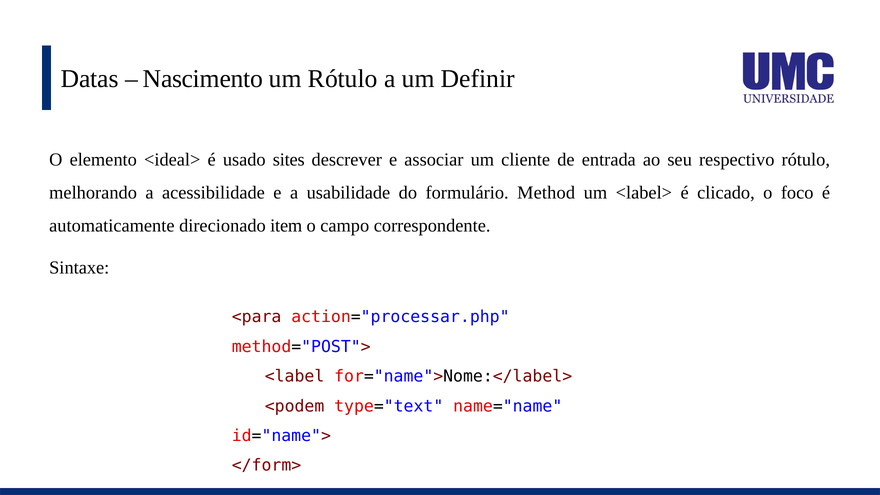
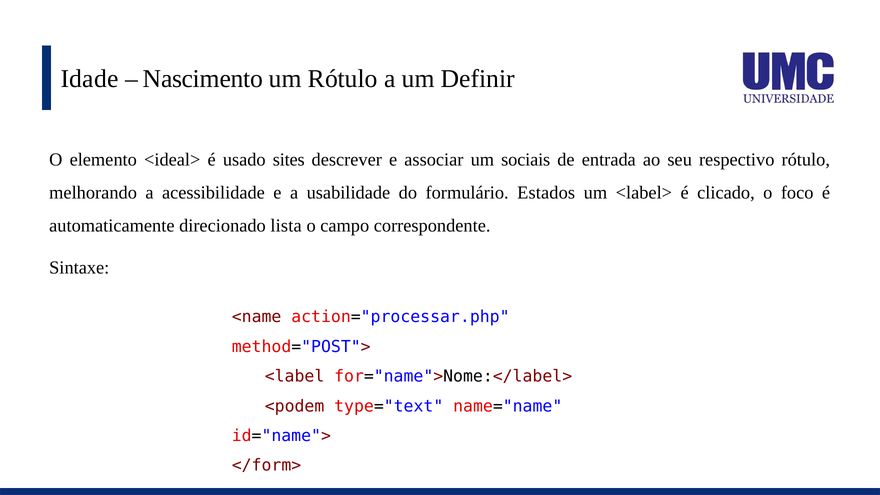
Datas: Datas -> Idade
cliente: cliente -> sociais
Method: Method -> Estados
item: item -> lista
<para: <para -> <name
